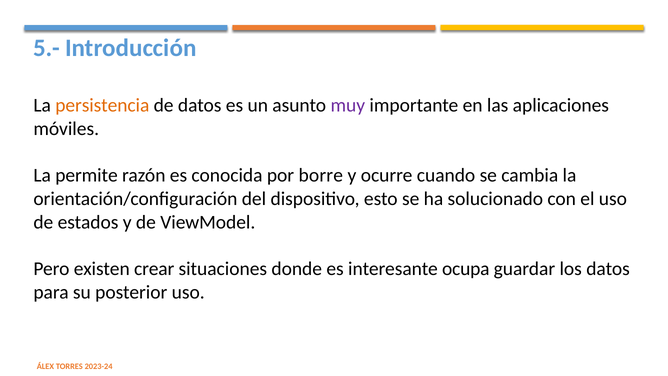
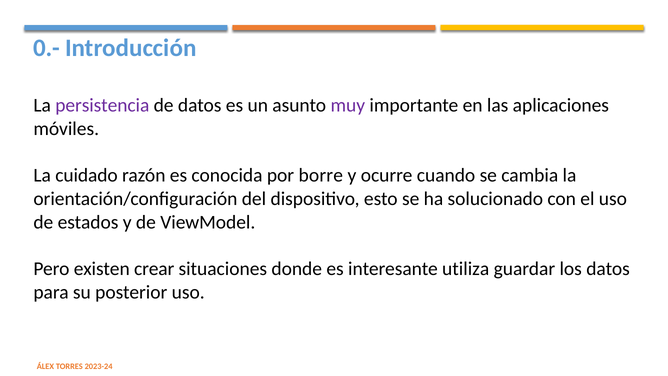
5.-: 5.- -> 0.-
persistencia colour: orange -> purple
permite: permite -> cuidado
ocupa: ocupa -> utiliza
